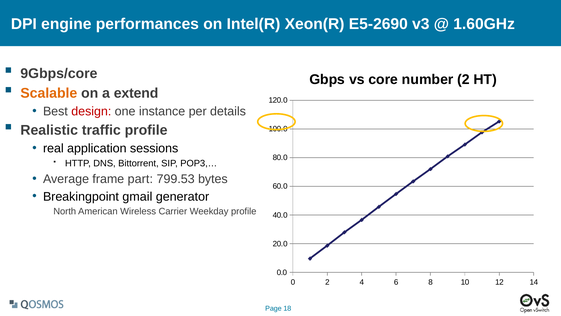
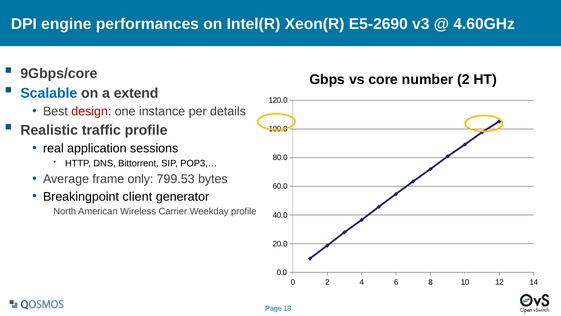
1.60GHz: 1.60GHz -> 4.60GHz
Scalable colour: orange -> blue
part: part -> only
gmail: gmail -> client
